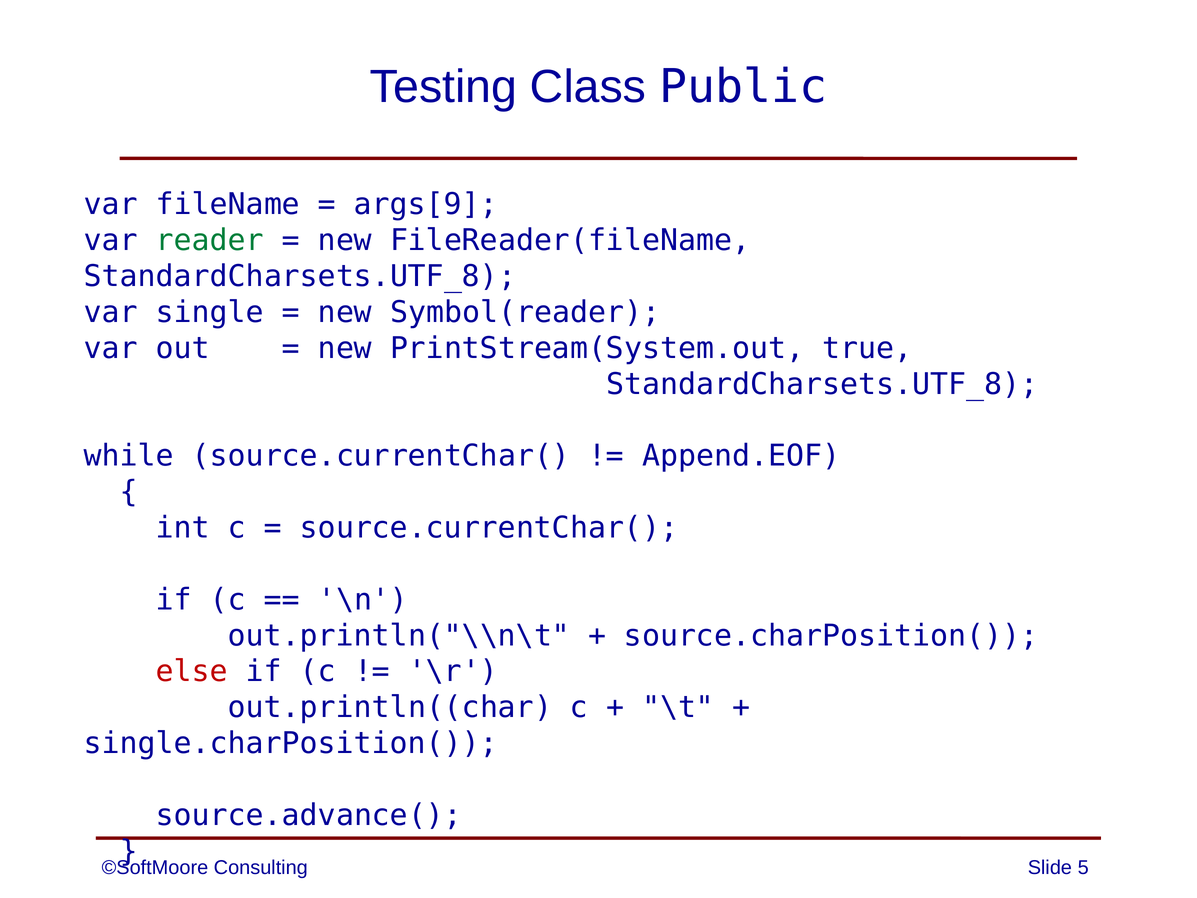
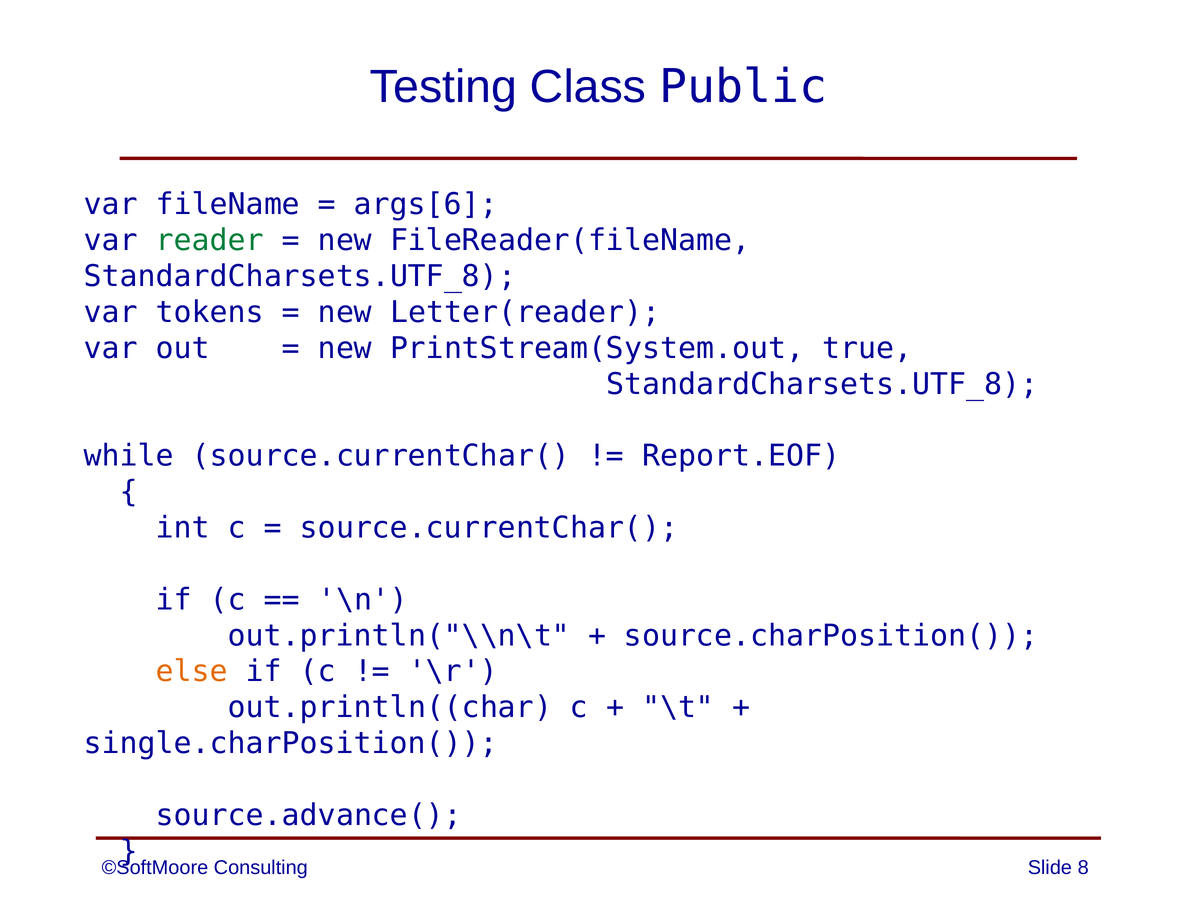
args[9: args[9 -> args[6
single: single -> tokens
Symbol(reader: Symbol(reader -> Letter(reader
Append.EOF: Append.EOF -> Report.EOF
else colour: red -> orange
5: 5 -> 8
